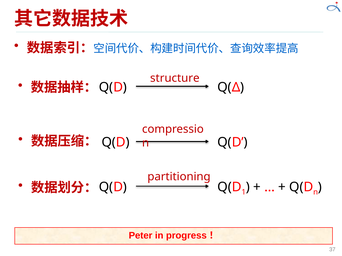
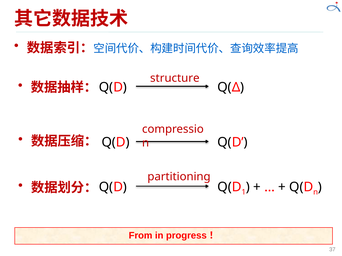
Peter: Peter -> From
